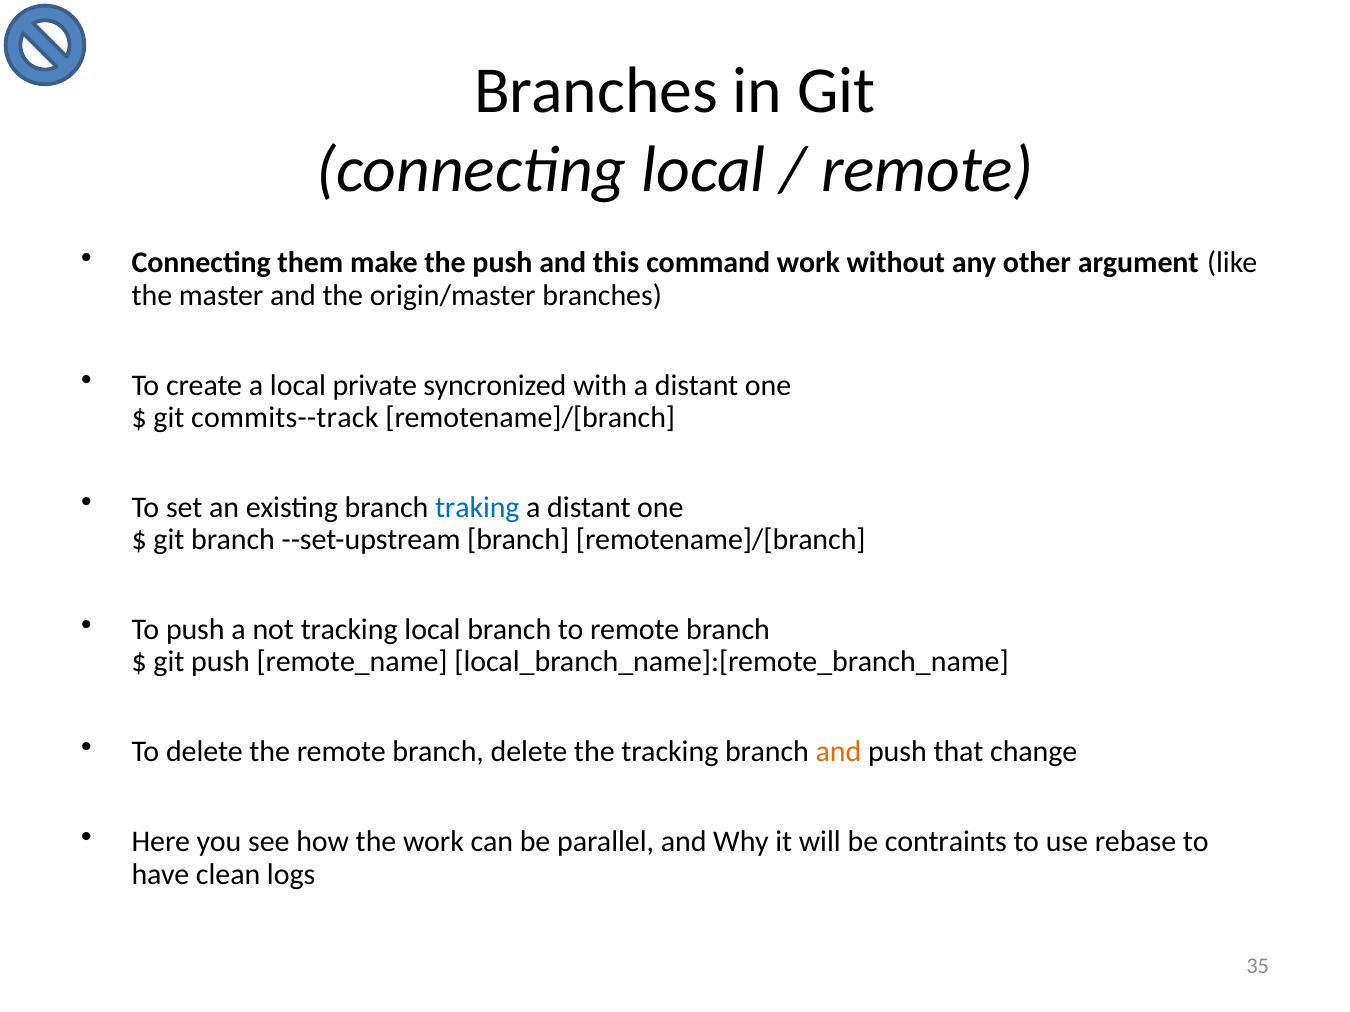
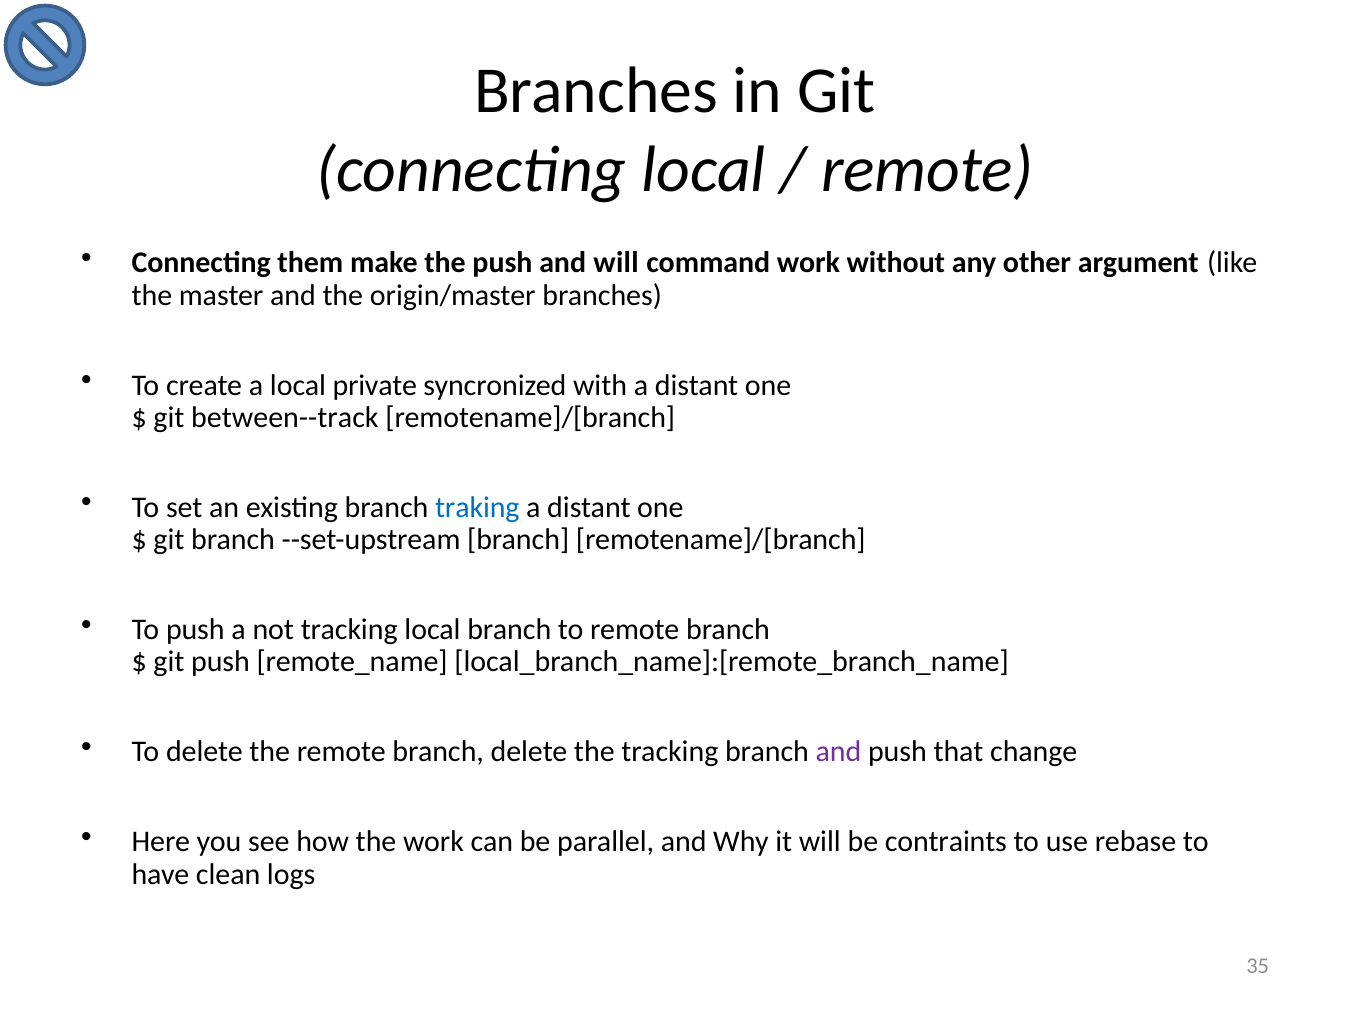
and this: this -> will
commits--track: commits--track -> between--track
and at (839, 752) colour: orange -> purple
